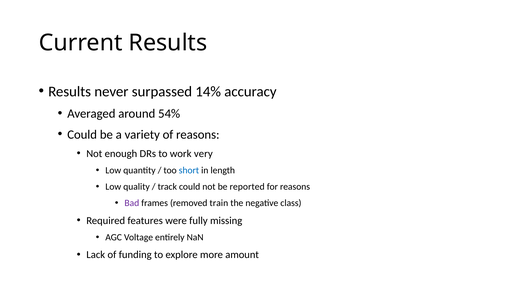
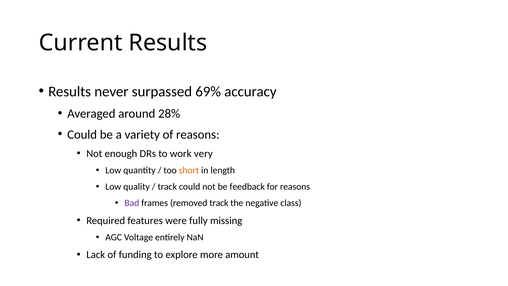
14%: 14% -> 69%
54%: 54% -> 28%
short colour: blue -> orange
reported: reported -> feedback
removed train: train -> track
